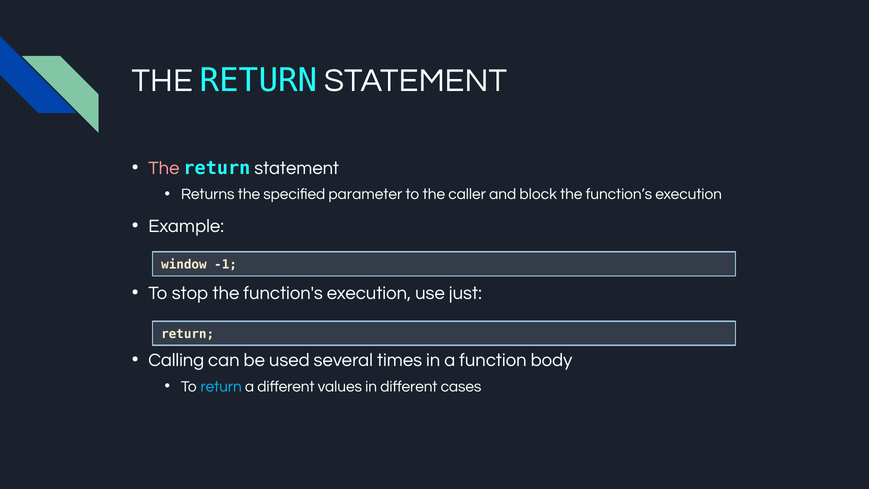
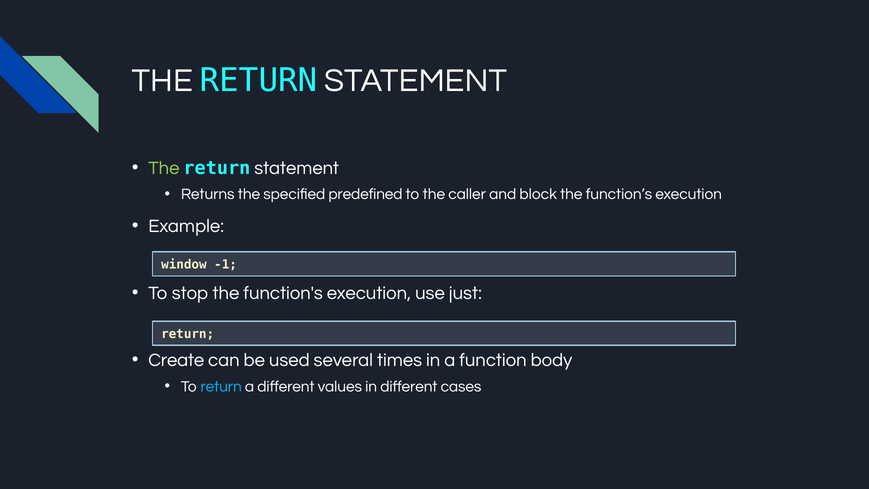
The at (164, 168) colour: pink -> light green
parameter: parameter -> predefined
Calling: Calling -> Create
